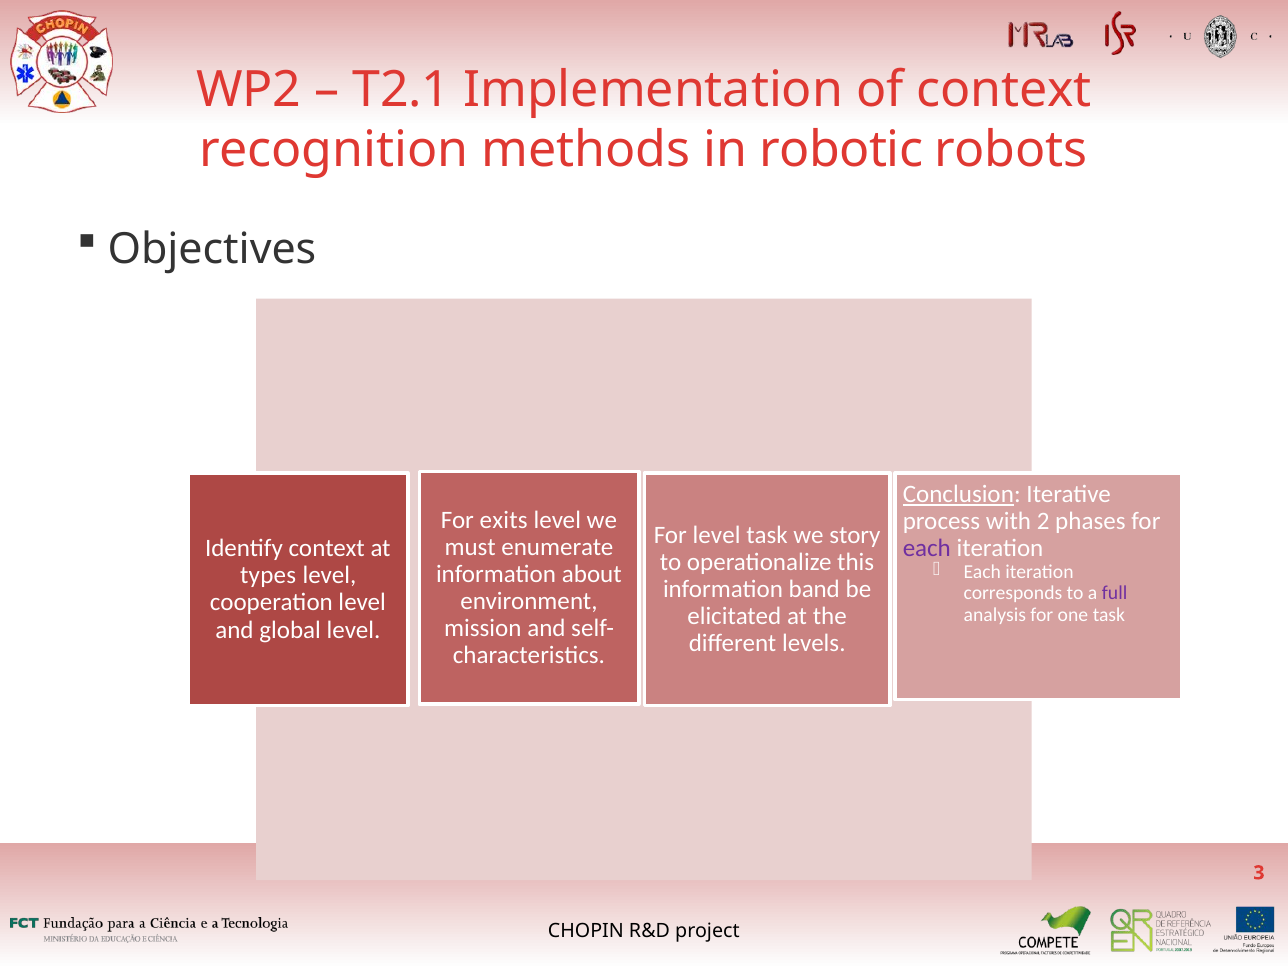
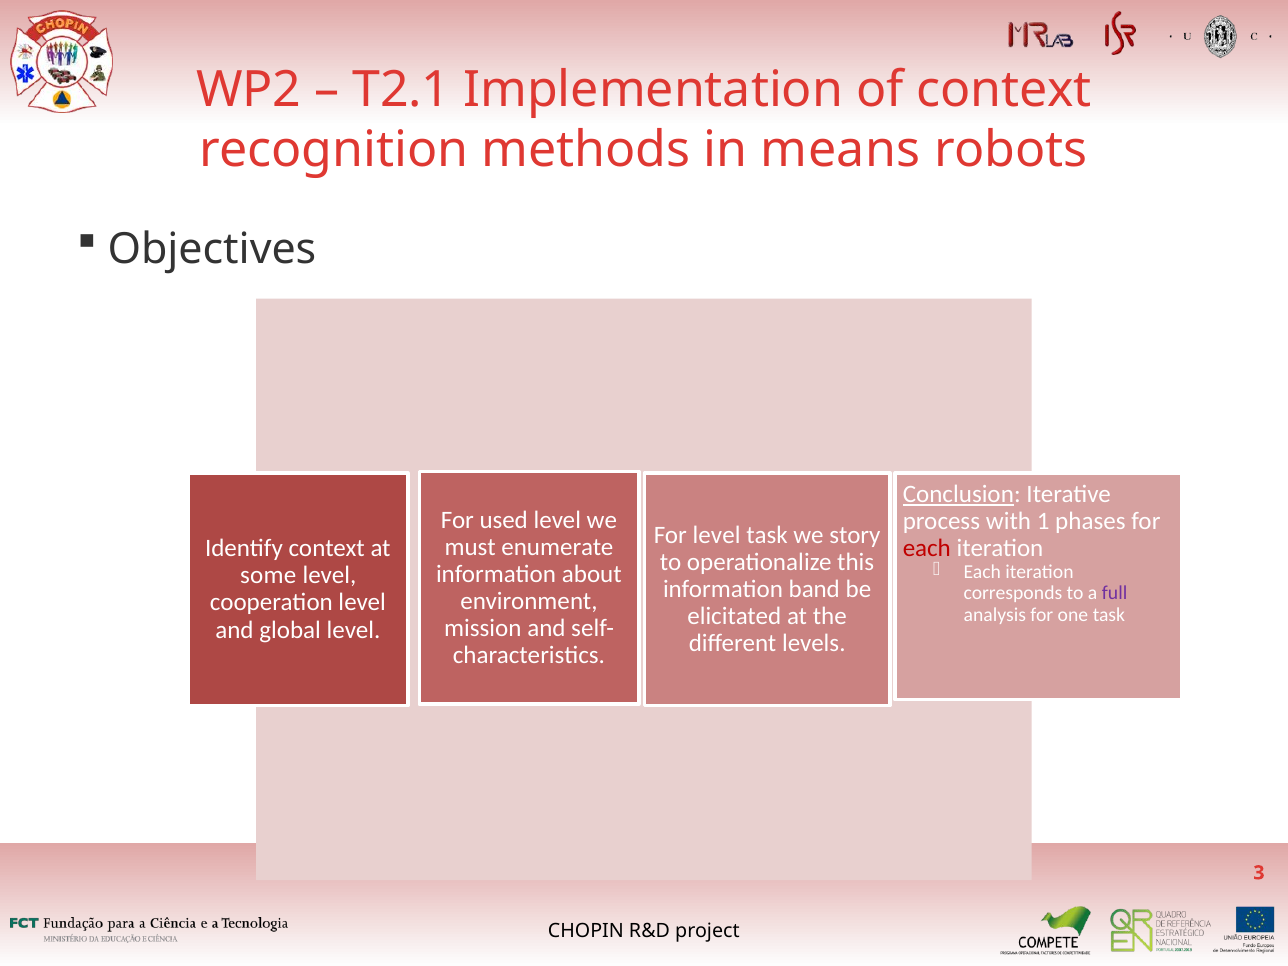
robotic: robotic -> means
exits: exits -> used
2: 2 -> 1
each at (927, 548) colour: purple -> red
types: types -> some
